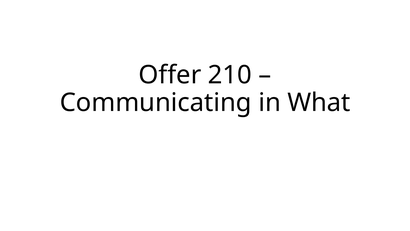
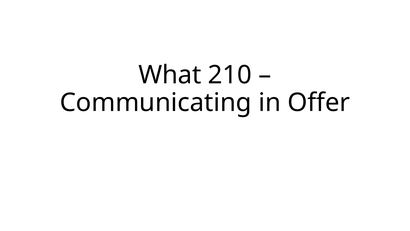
Offer: Offer -> What
What: What -> Offer
